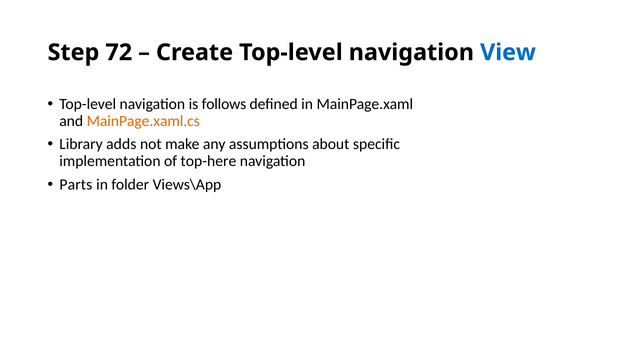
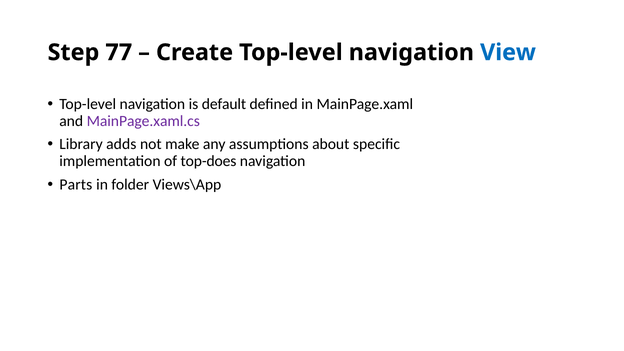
72: 72 -> 77
follows: follows -> default
MainPage.xaml.cs colour: orange -> purple
top-here: top-here -> top-does
